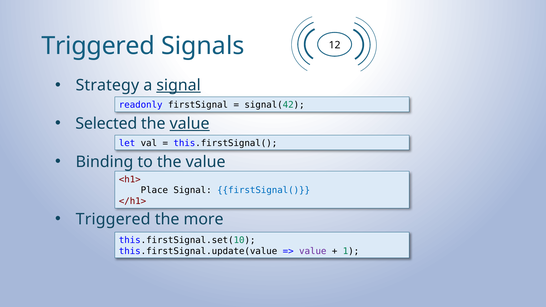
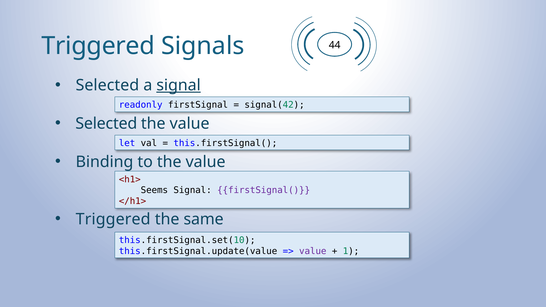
12: 12 -> 44
Strategy at (107, 85): Strategy -> Selected
value at (190, 124) underline: present -> none
Place: Place -> Seems
firstSignal( colour: blue -> purple
more: more -> same
